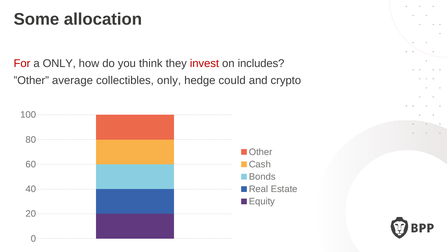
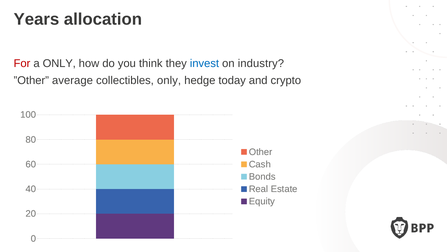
Some: Some -> Years
invest colour: red -> blue
includes: includes -> industry
could: could -> today
